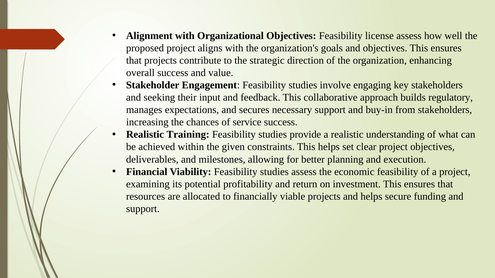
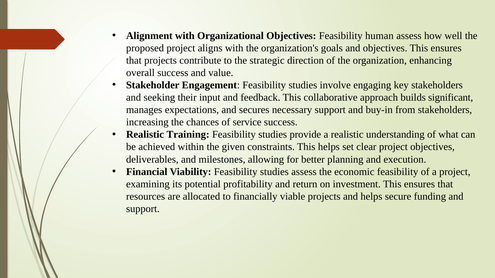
license: license -> human
regulatory: regulatory -> significant
